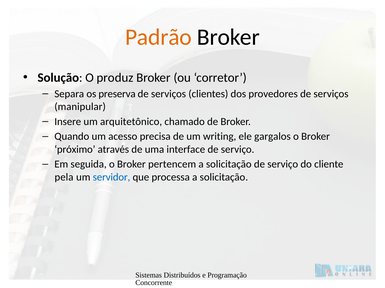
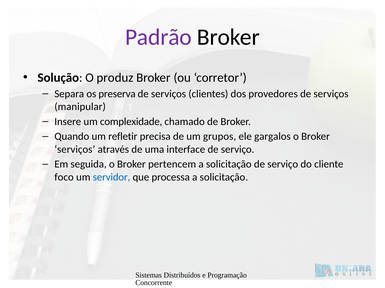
Padrão colour: orange -> purple
arquitetônico: arquitetônico -> complexidade
acesso: acesso -> refletir
writing: writing -> grupos
próximo at (75, 150): próximo -> serviços
pela: pela -> foco
